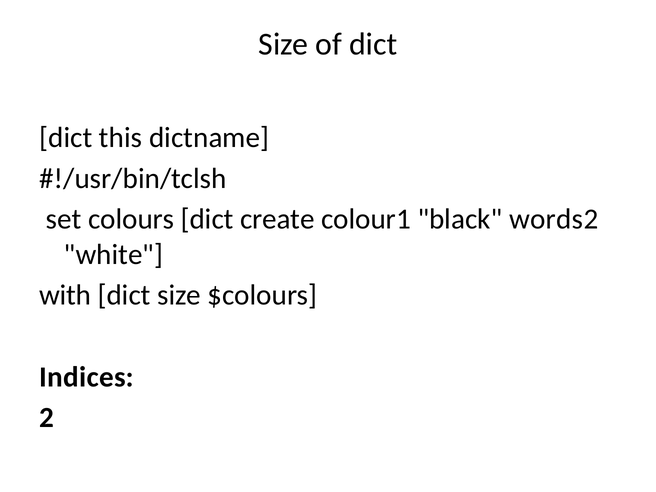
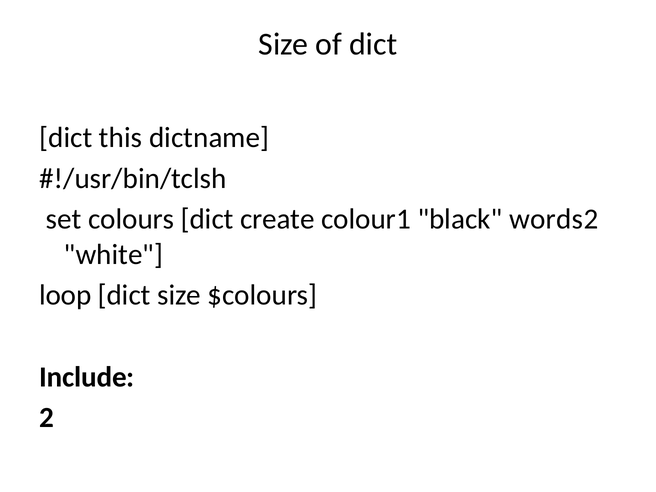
with: with -> loop
Indices: Indices -> Include
